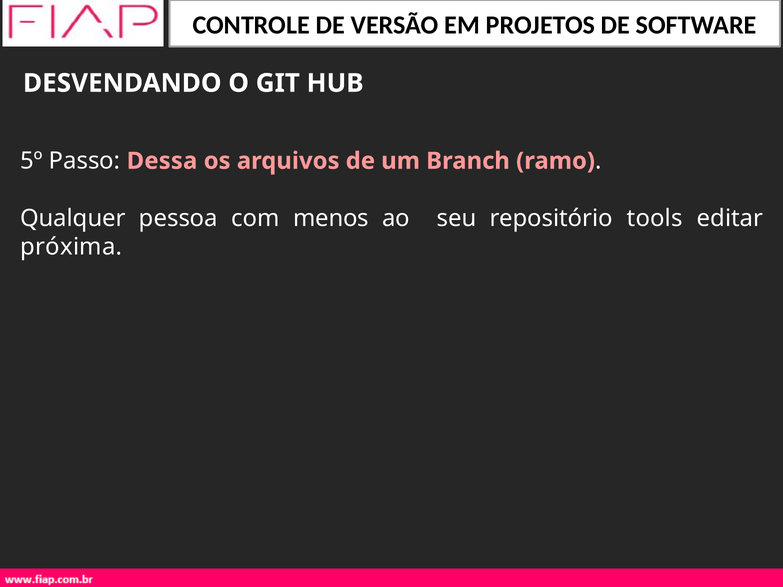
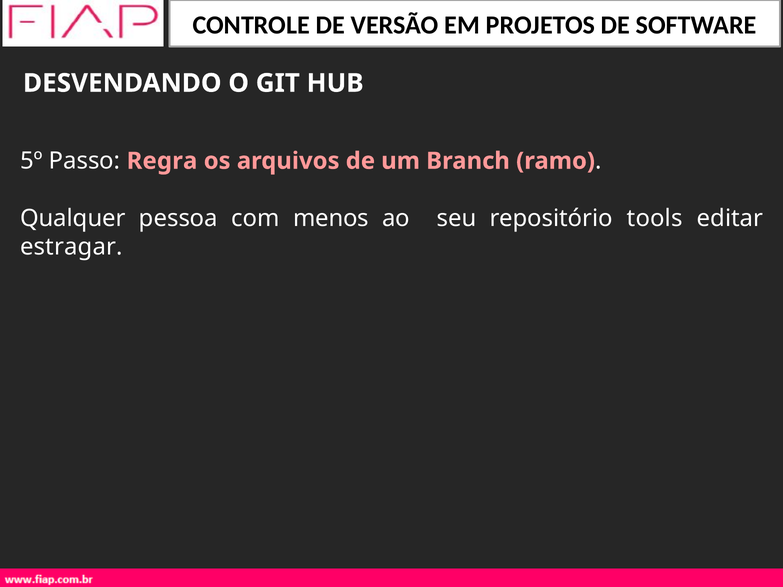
Dessa: Dessa -> Regra
próxima: próxima -> estragar
